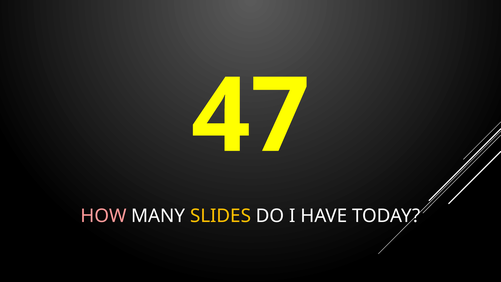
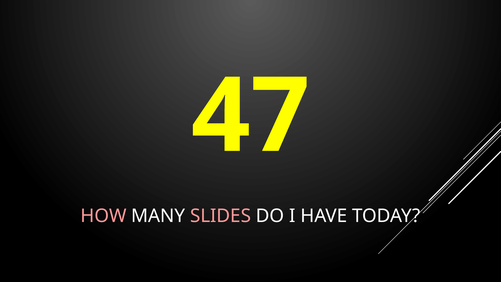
SLIDES colour: yellow -> pink
